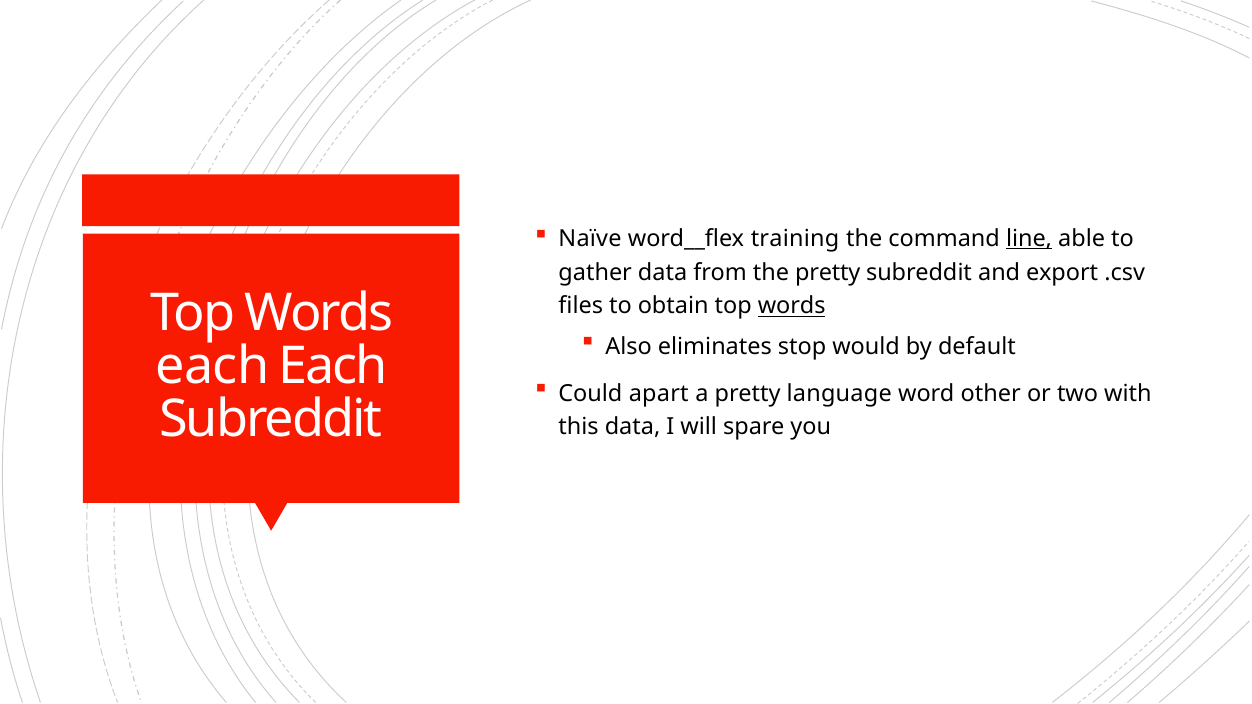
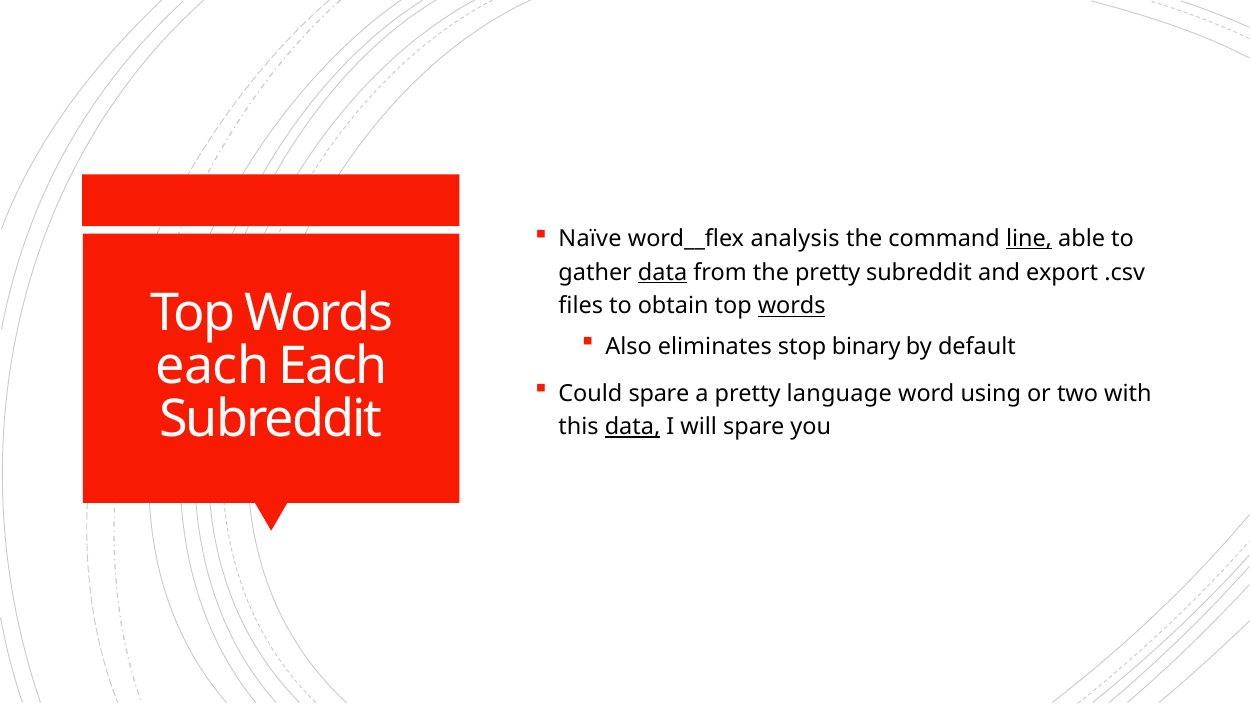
training: training -> analysis
data at (663, 273) underline: none -> present
would: would -> binary
Could apart: apart -> spare
other: other -> using
data at (633, 427) underline: none -> present
